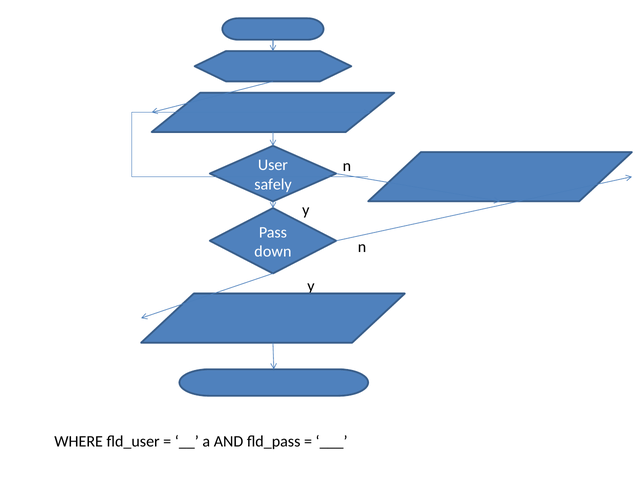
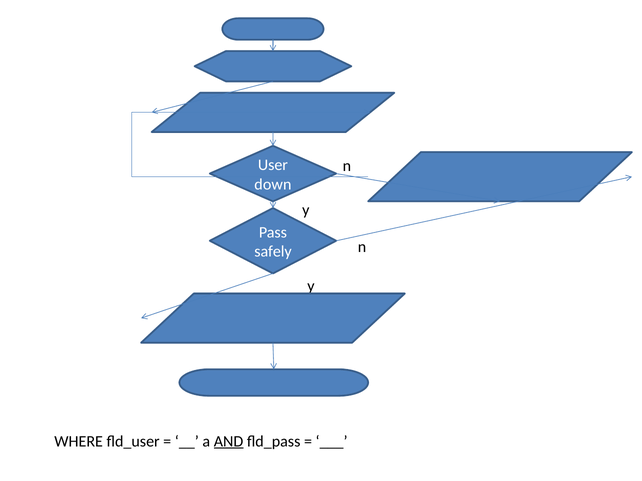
safely: safely -> down
down: down -> safely
AND underline: none -> present
